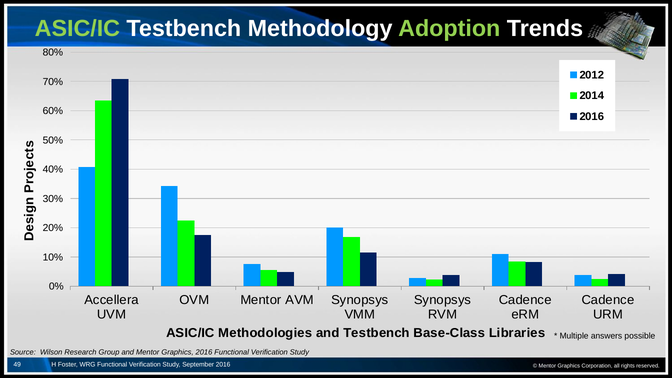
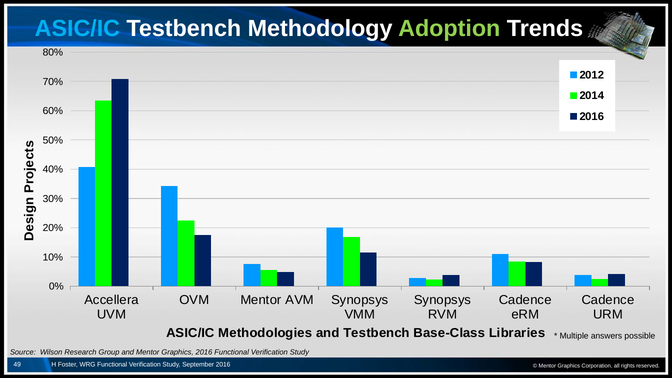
ASIC/IC at (77, 29) colour: light green -> light blue
